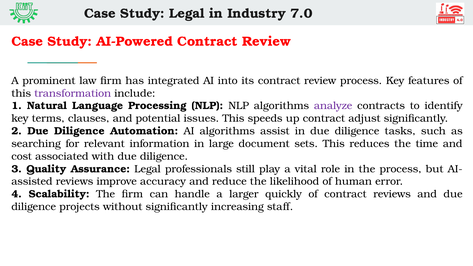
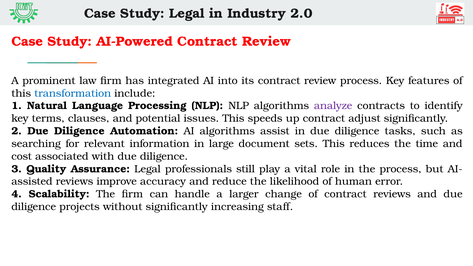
7.0: 7.0 -> 2.0
transformation colour: purple -> blue
quickly: quickly -> change
